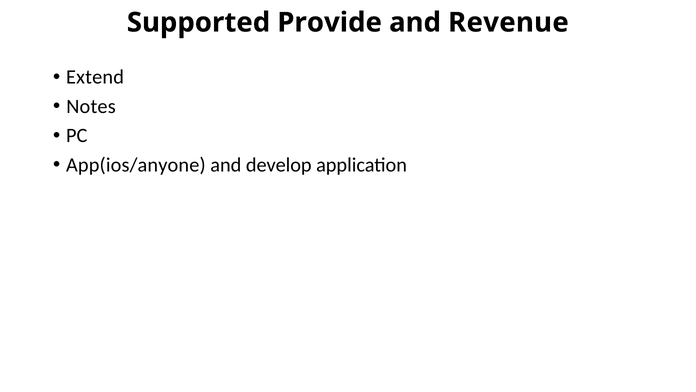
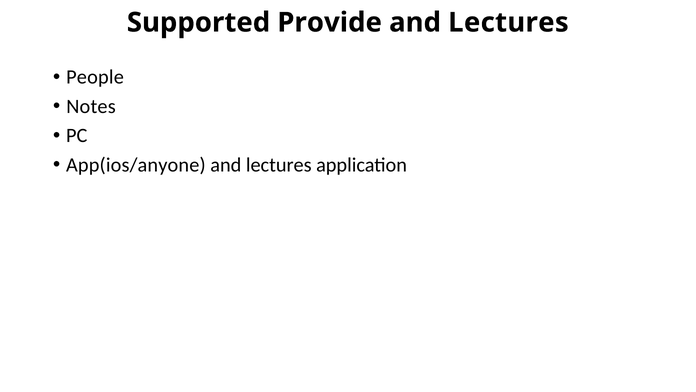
Revenue at (508, 22): Revenue -> Lectures
Extend: Extend -> People
develop at (279, 165): develop -> lectures
